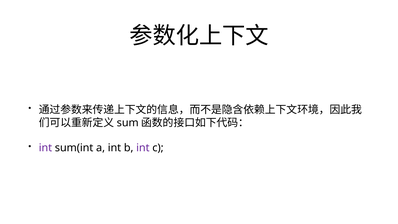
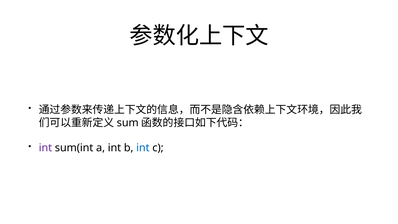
int at (143, 148) colour: purple -> blue
